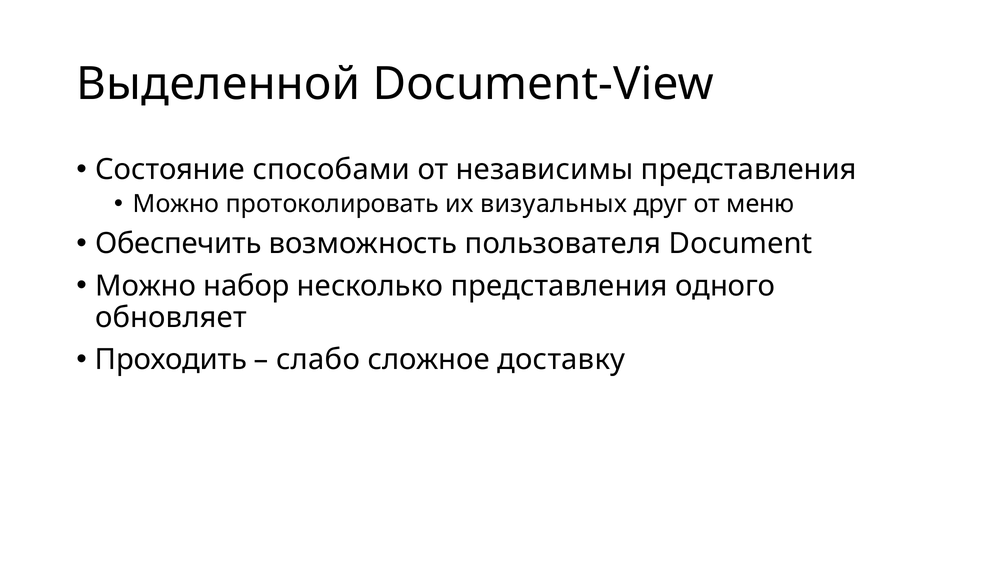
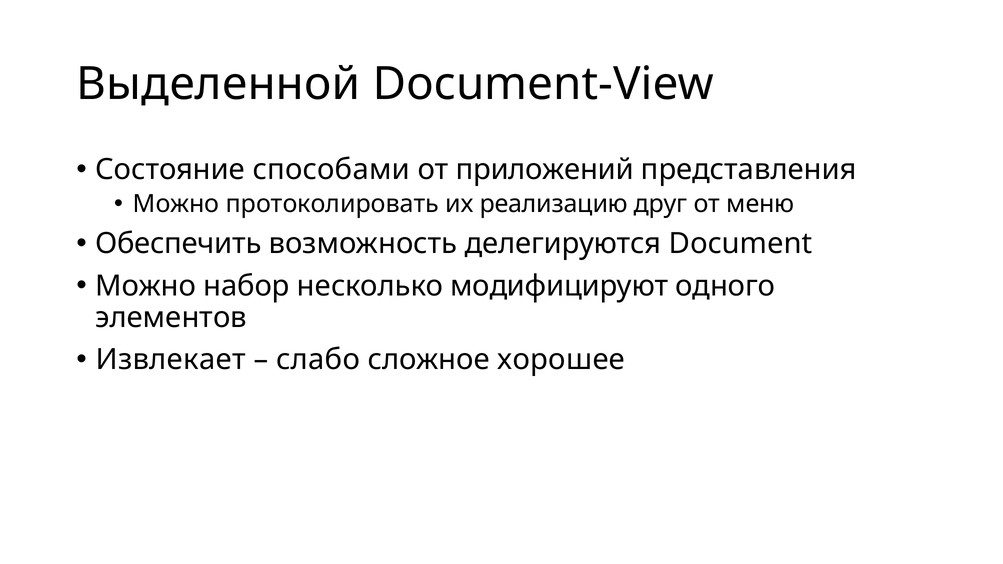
независимы: независимы -> приложений
визуальных: визуальных -> реализацию
пользователя: пользователя -> делегируются
несколько представления: представления -> модифицируют
обновляет: обновляет -> элементов
Проходить: Проходить -> Извлекает
доставку: доставку -> хорошее
